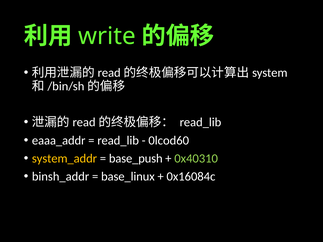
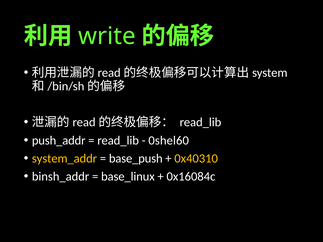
eaaa_addr: eaaa_addr -> push_addr
0lcod60: 0lcod60 -> 0shel60
0x40310 colour: light green -> yellow
